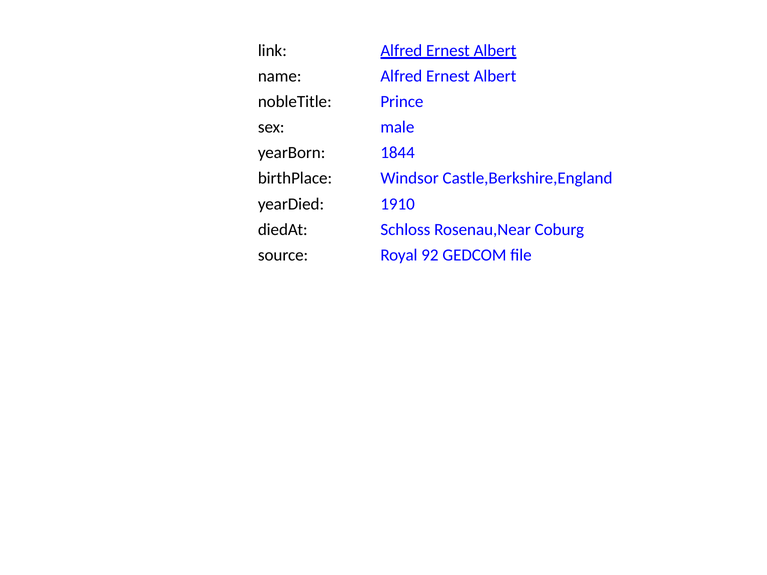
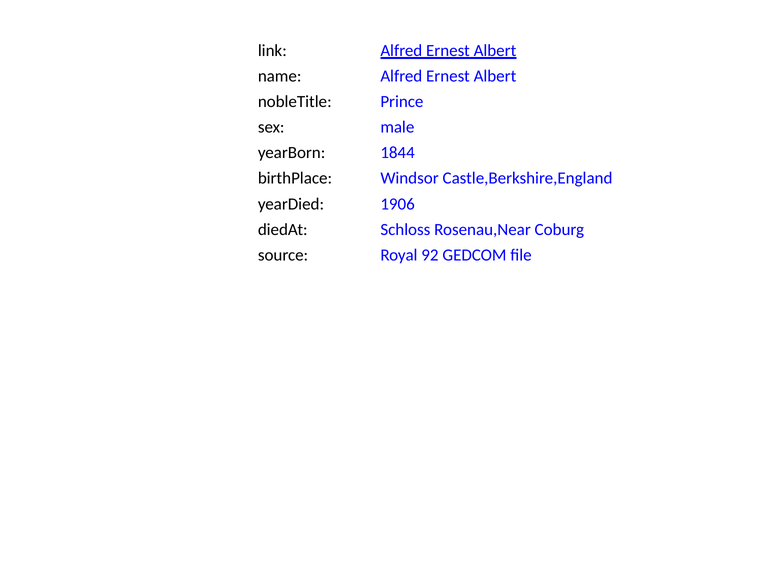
1910: 1910 -> 1906
